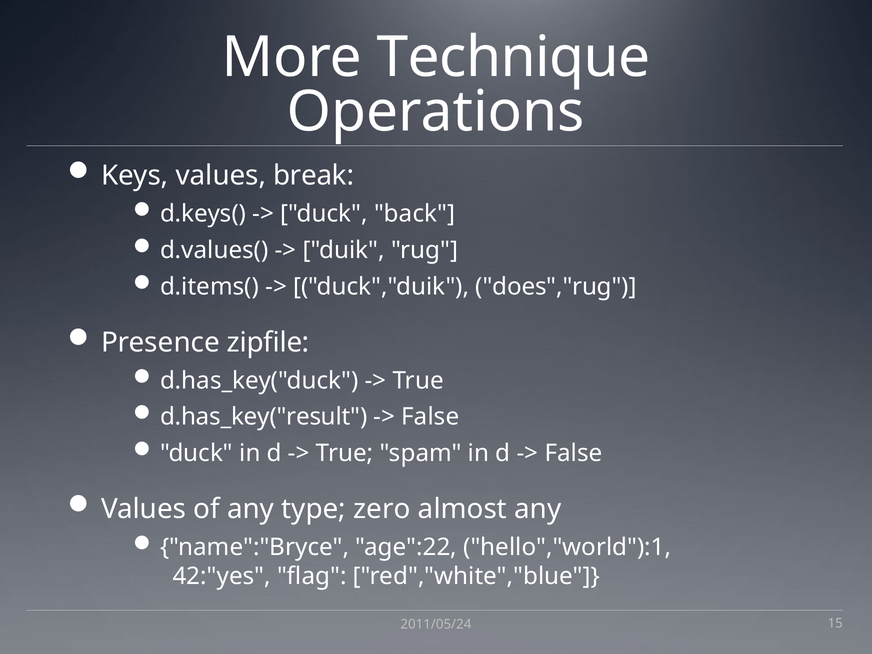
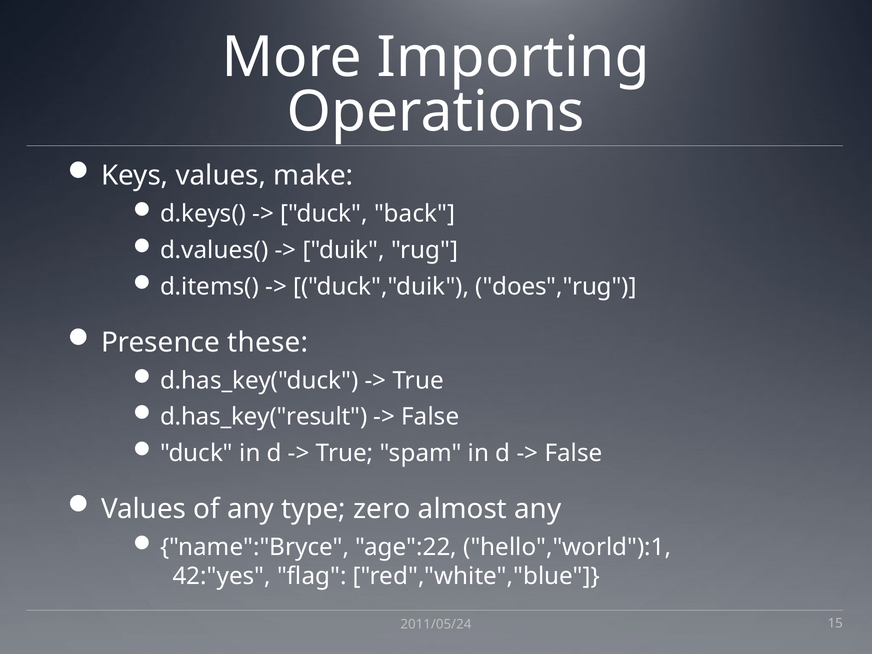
Technique: Technique -> Importing
break: break -> make
zipfile: zipfile -> these
